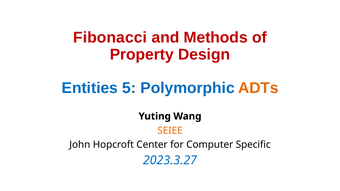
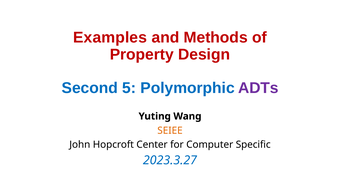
Fibonacci: Fibonacci -> Examples
Entities: Entities -> Second
ADTs colour: orange -> purple
